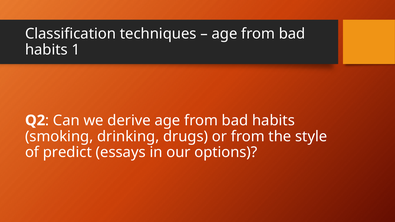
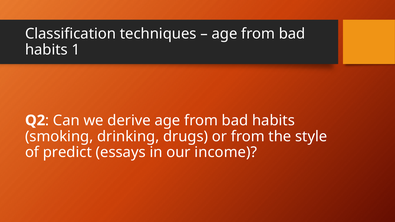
options: options -> income
